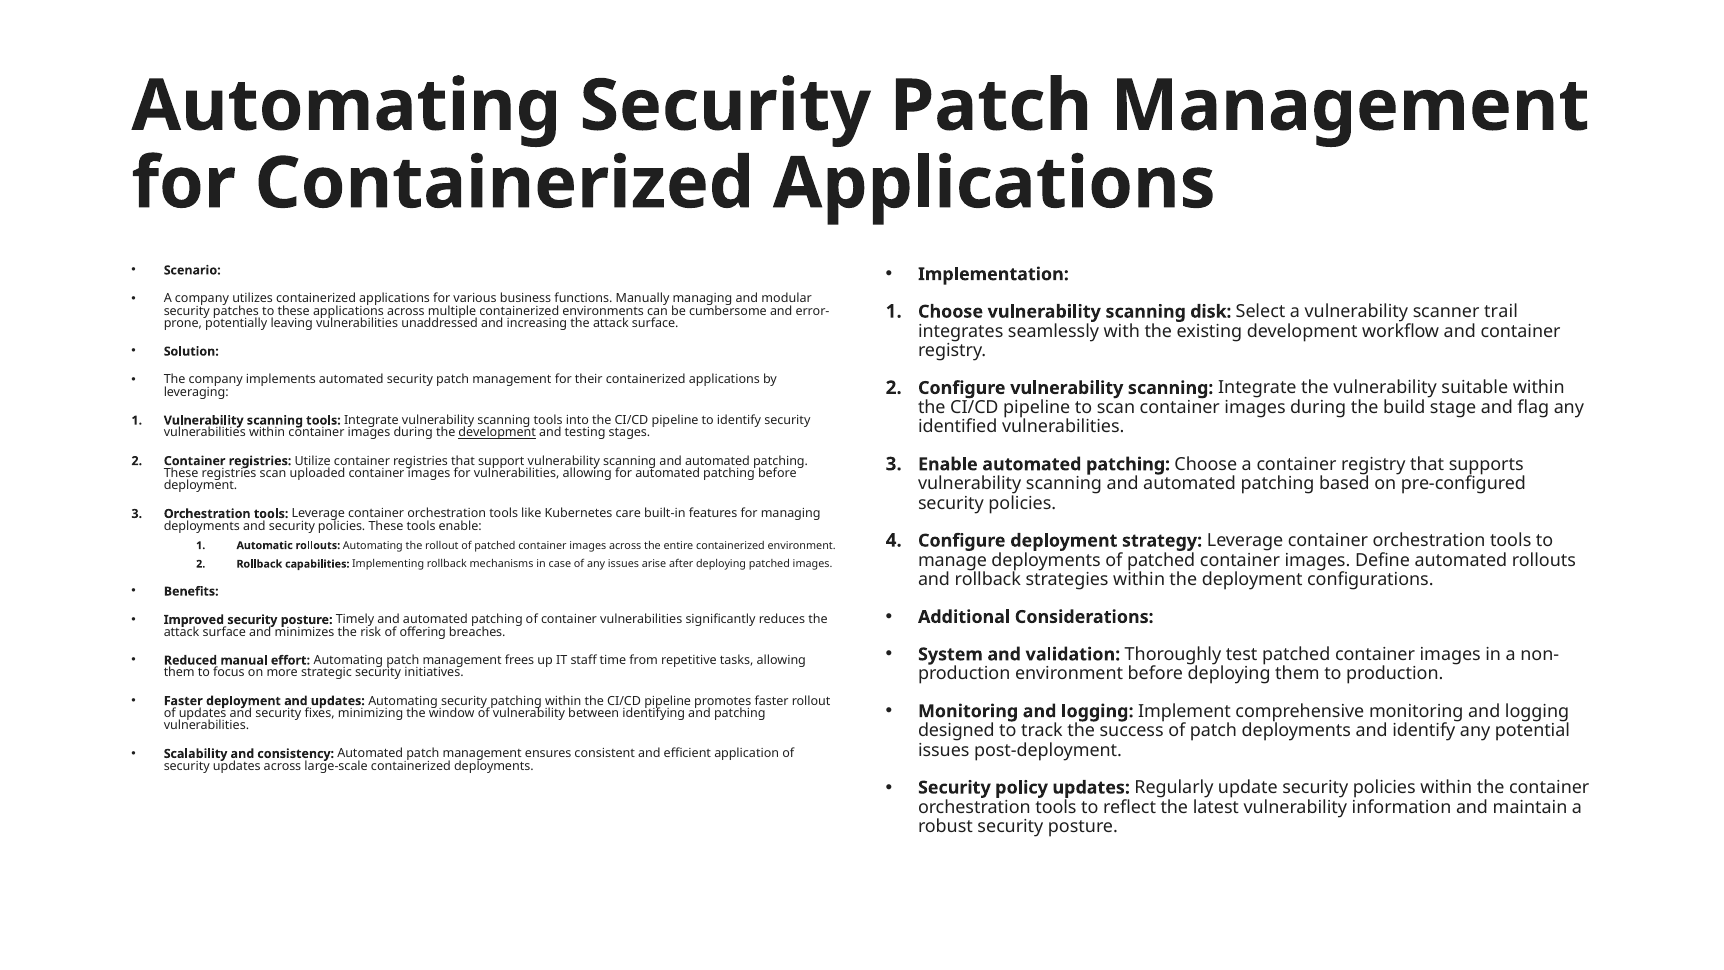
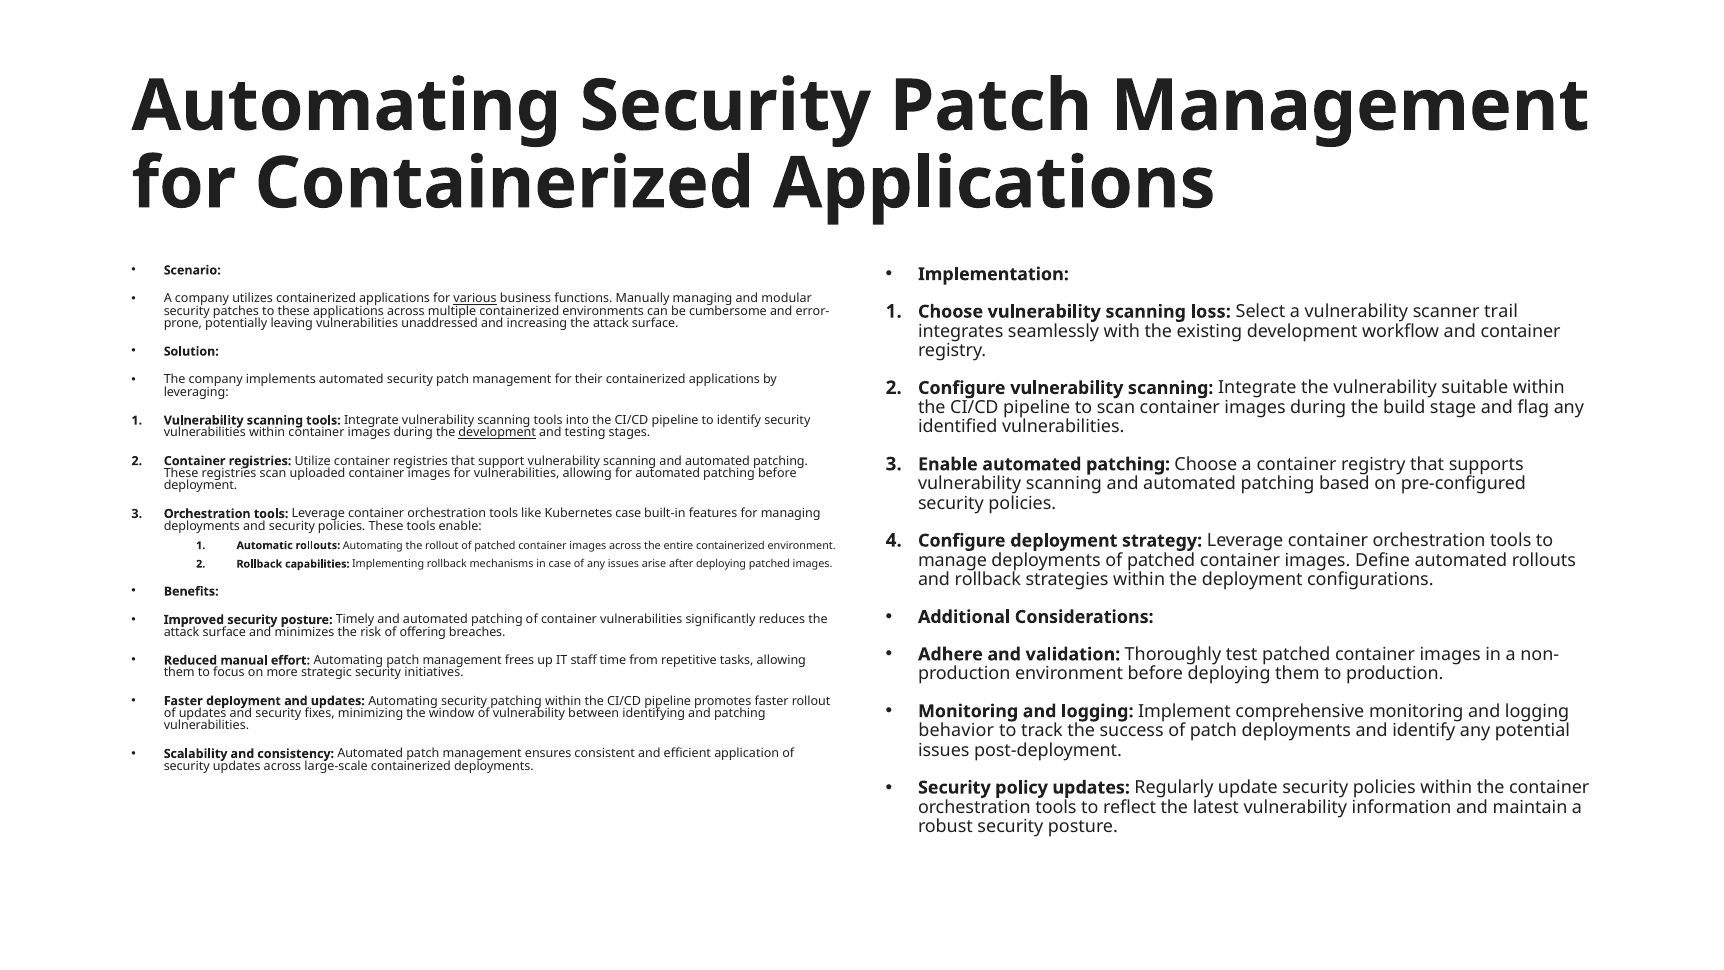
various underline: none -> present
disk: disk -> loss
Kubernetes care: care -> case
System: System -> Adhere
designed: designed -> behavior
